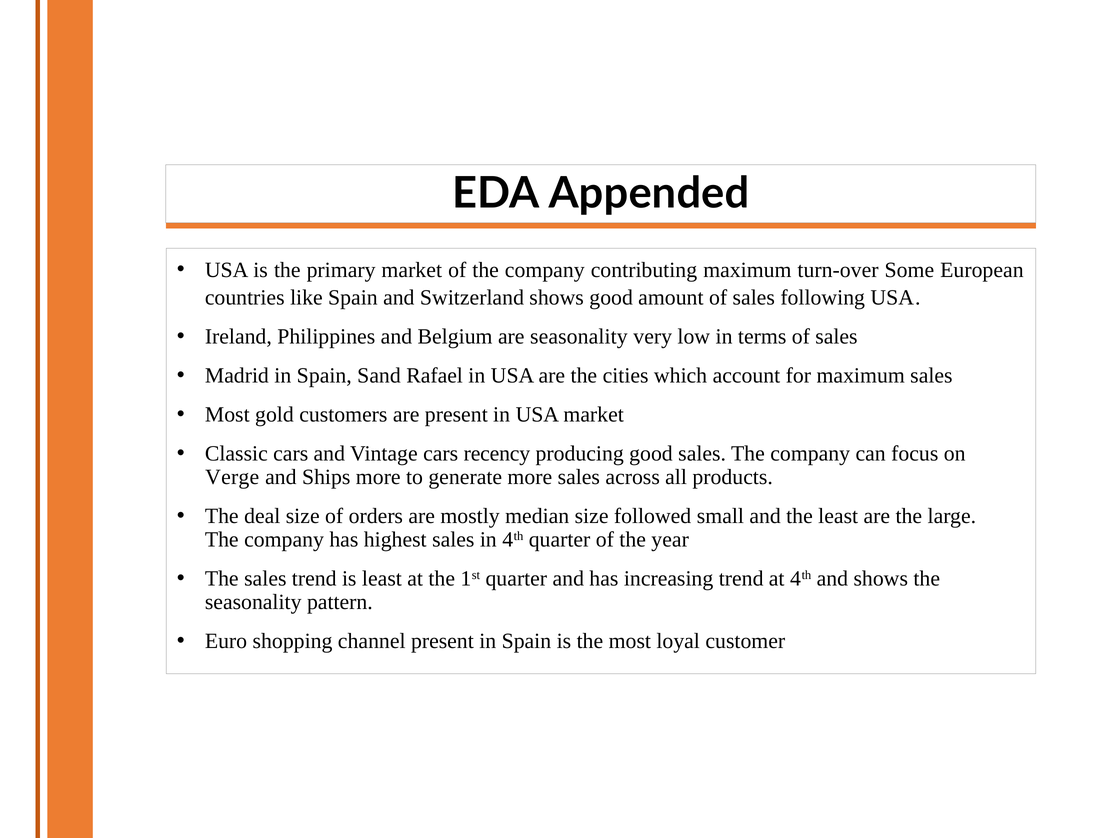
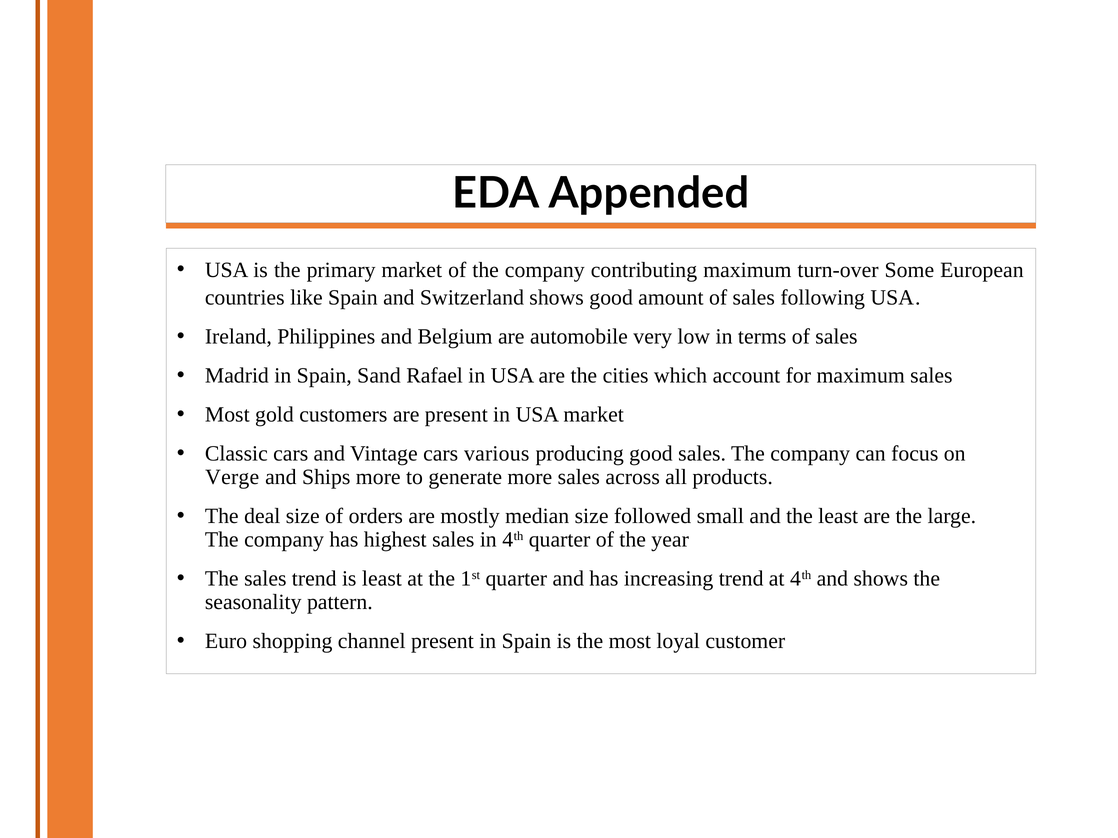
are seasonality: seasonality -> automobile
recency: recency -> various
